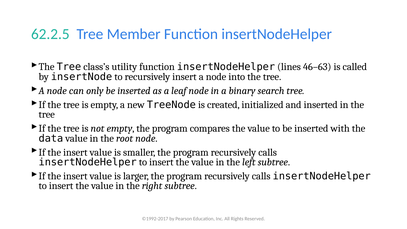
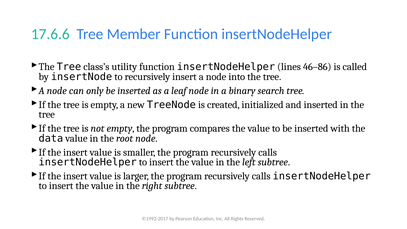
62.2.5: 62.2.5 -> 17.6.6
46–63: 46–63 -> 46–86
